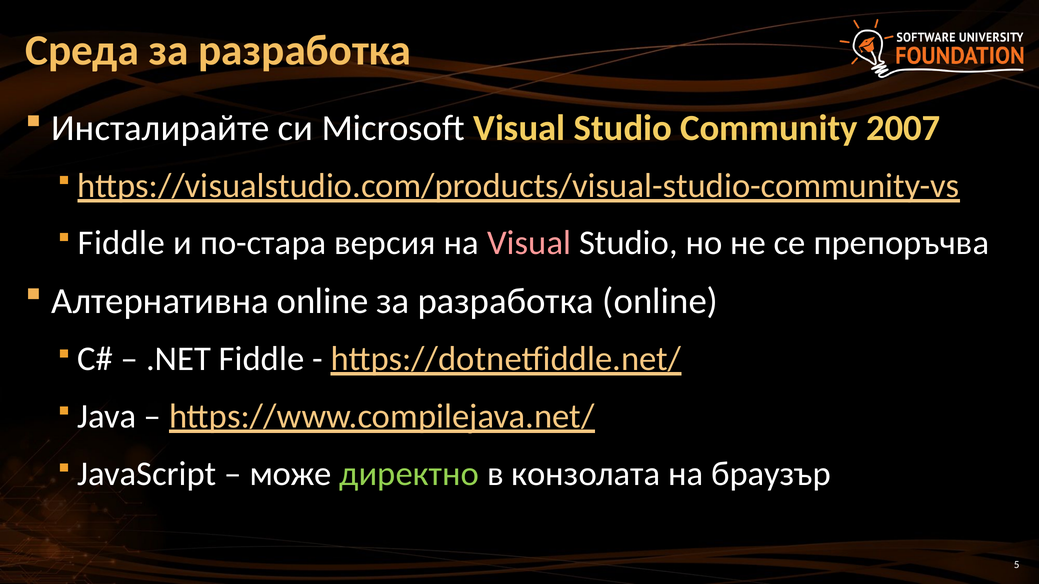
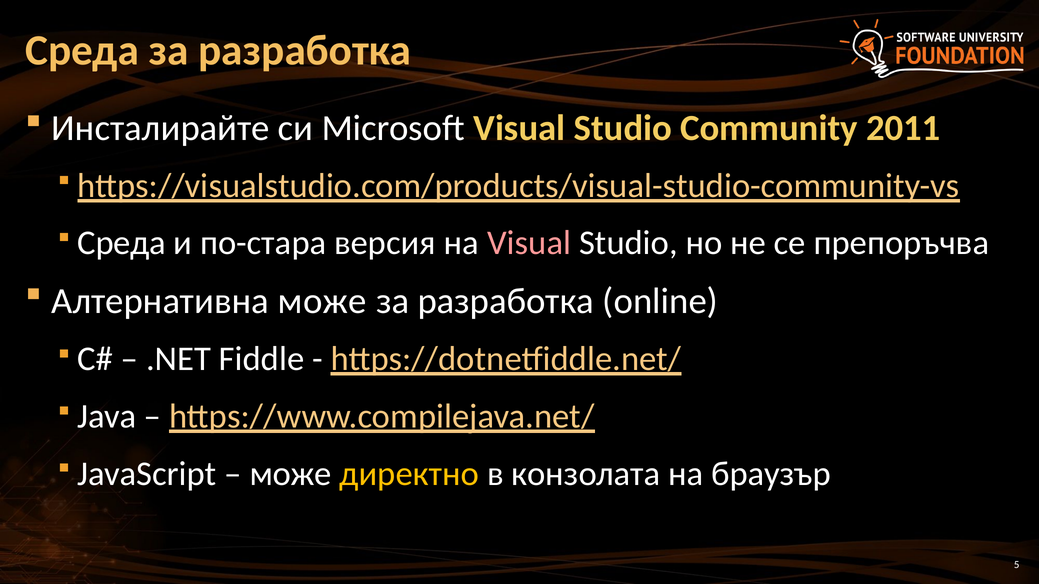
2007: 2007 -> 2011
Fiddle at (121, 243): Fiddle -> Среда
Алтернативна online: online -> може
директно colour: light green -> yellow
